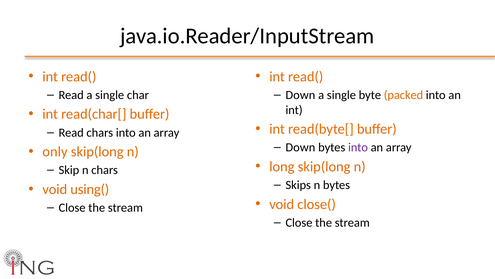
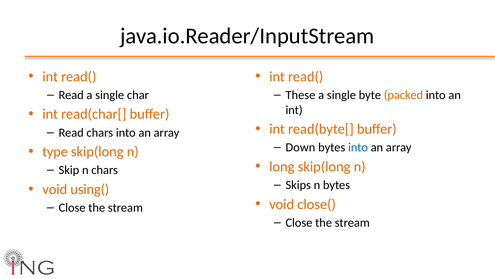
Down at (300, 95): Down -> These
into at (358, 147) colour: purple -> blue
only: only -> type
